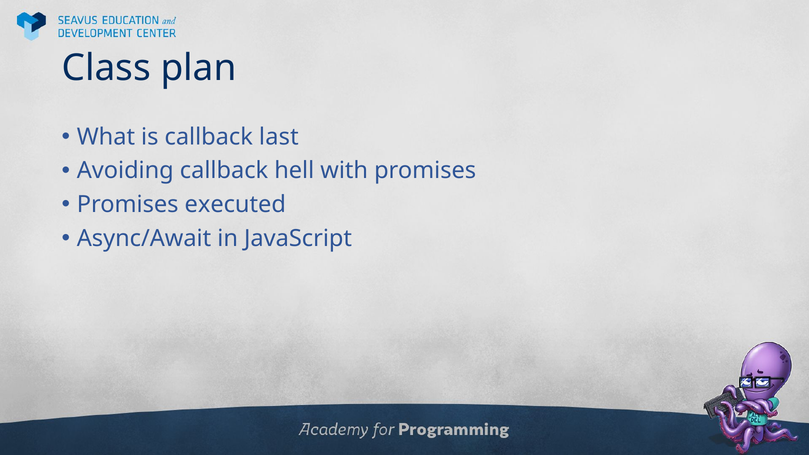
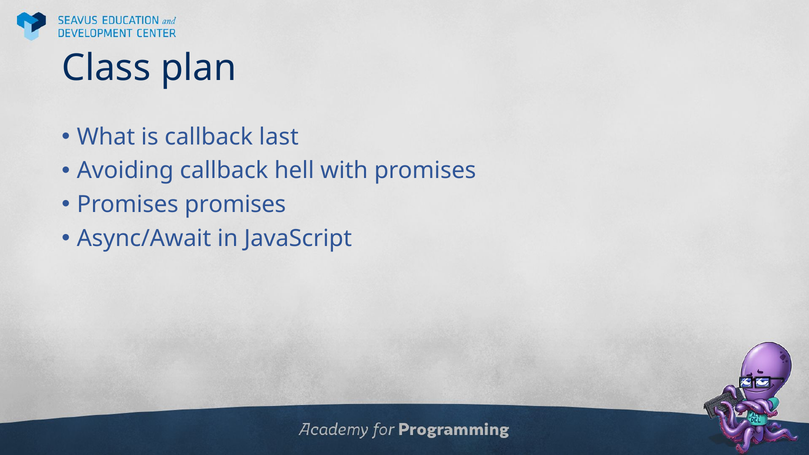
Promises executed: executed -> promises
